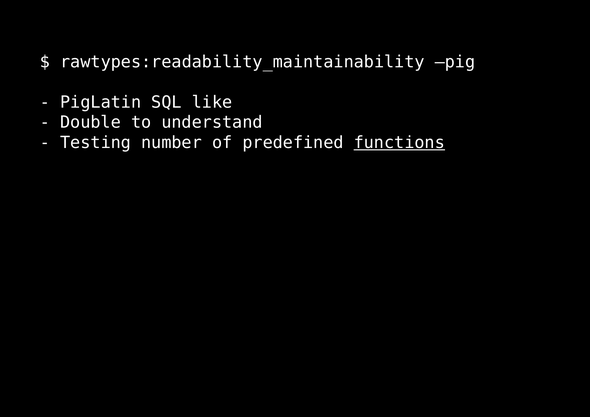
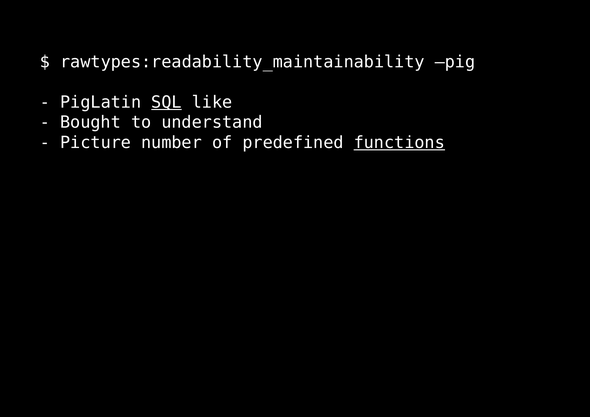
SQL underline: none -> present
Double: Double -> Bought
Testing: Testing -> Picture
